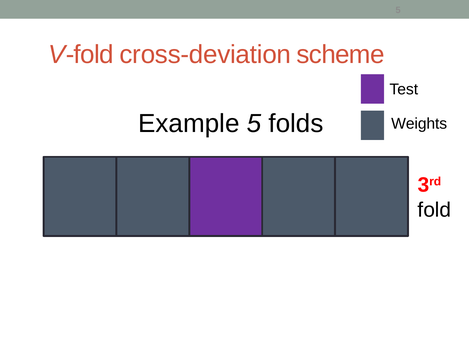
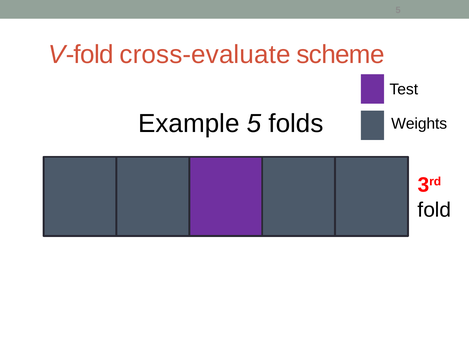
cross-deviation: cross-deviation -> cross-evaluate
